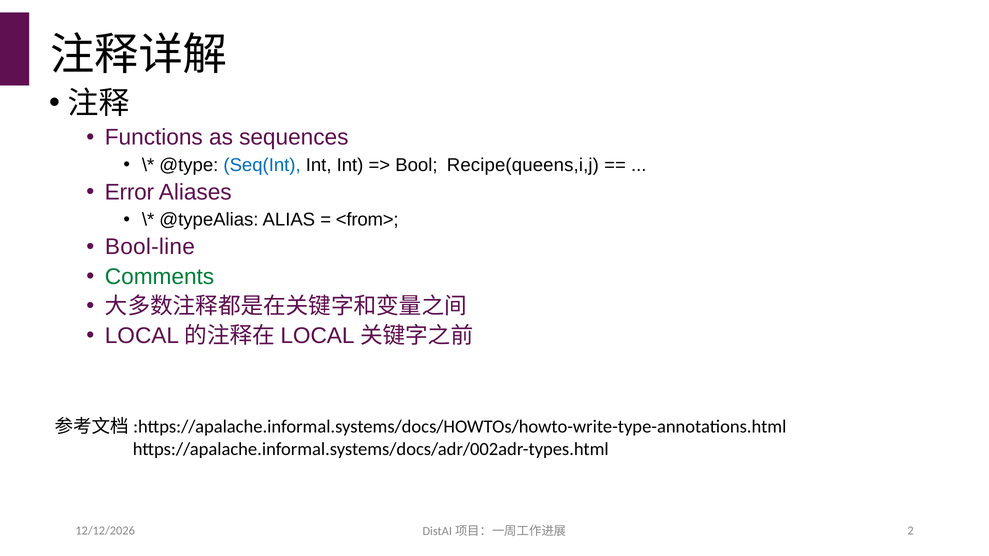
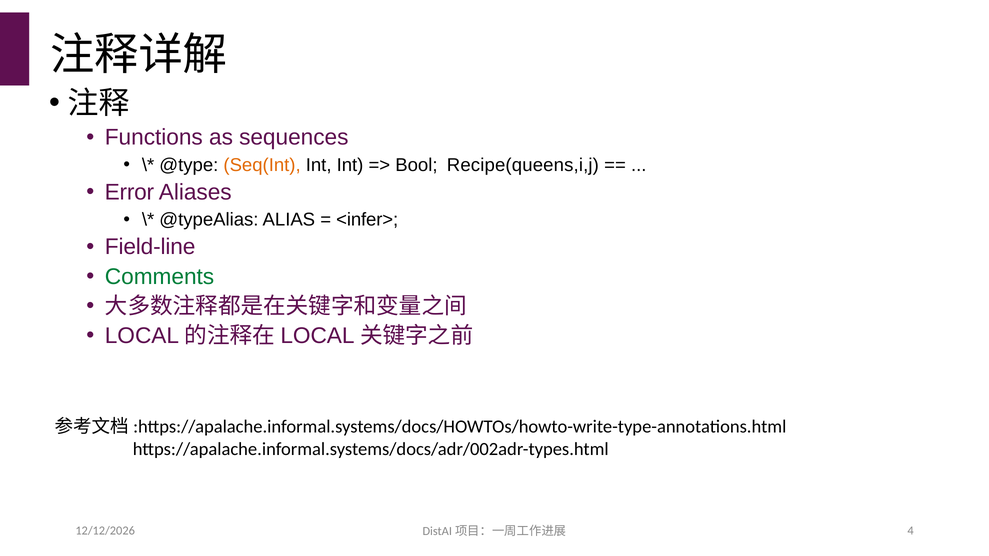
Seq(Int colour: blue -> orange
<from>: <from> -> <infer>
Bool-line: Bool-line -> Field-line
2: 2 -> 4
